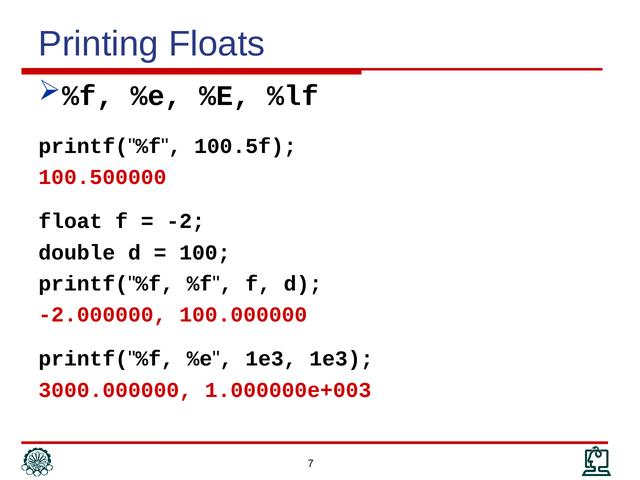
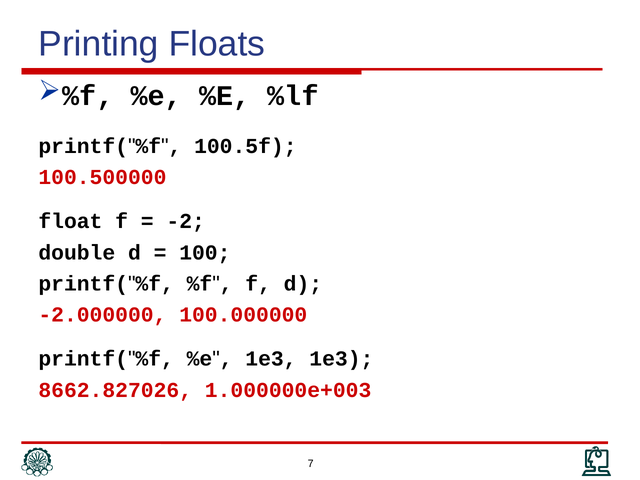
3000.000000: 3000.000000 -> 8662.827026
